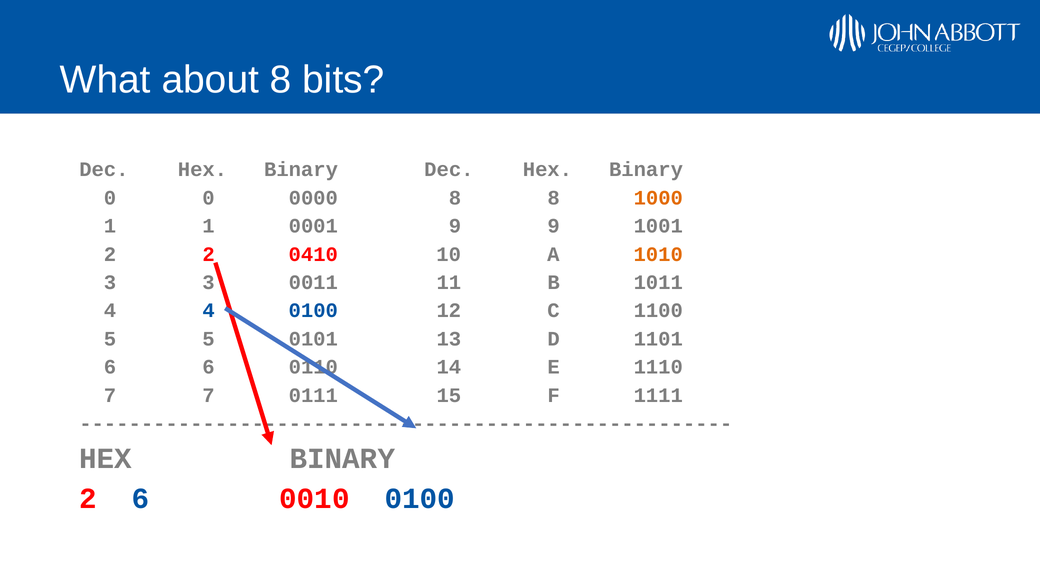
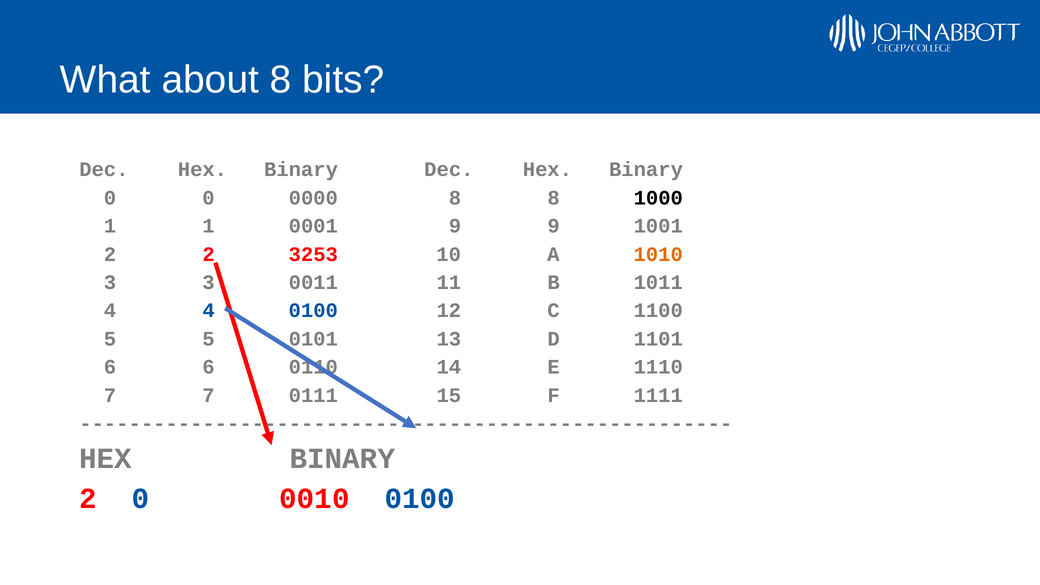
1000 colour: orange -> black
0410: 0410 -> 3253
2 6: 6 -> 0
